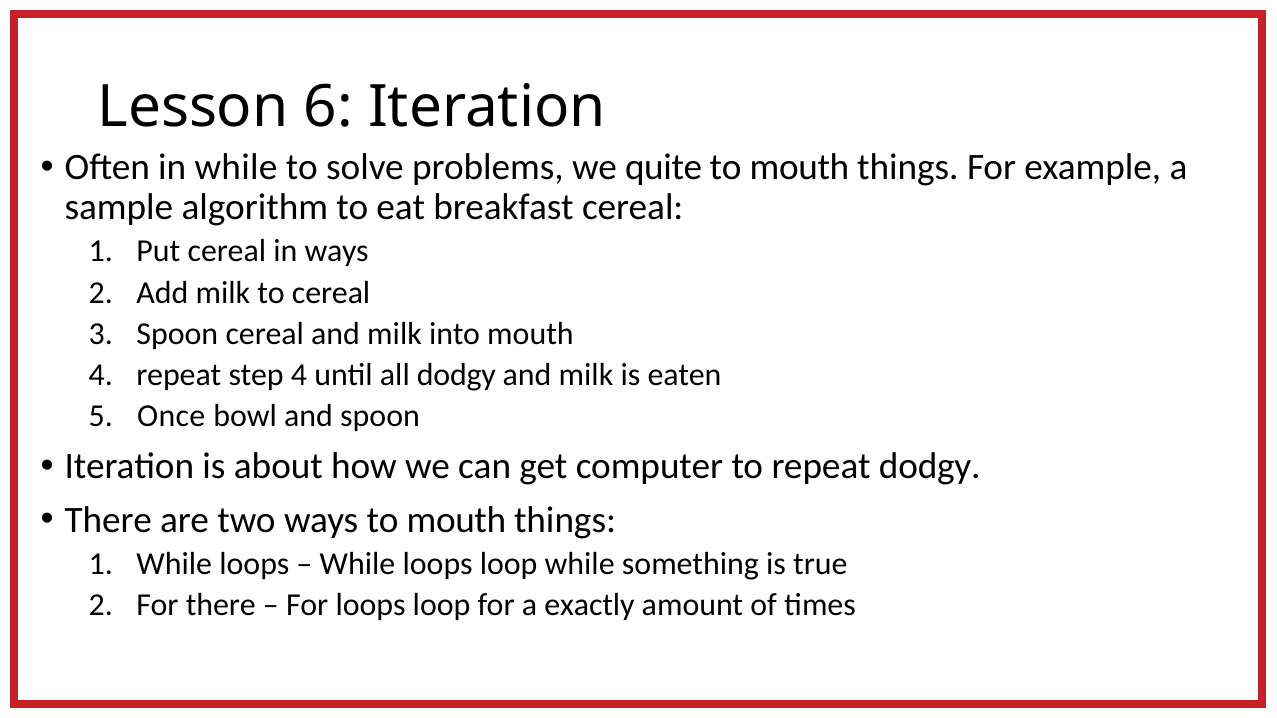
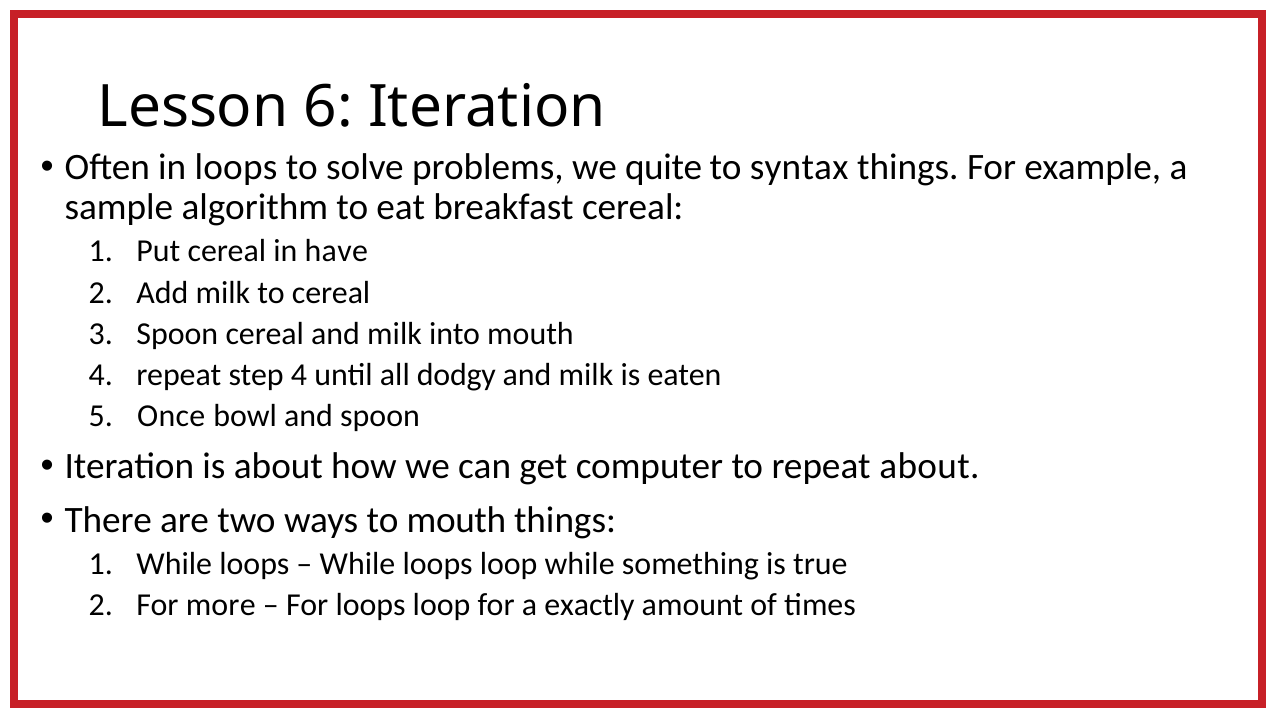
in while: while -> loops
mouth at (799, 167): mouth -> syntax
in ways: ways -> have
repeat dodgy: dodgy -> about
For there: there -> more
